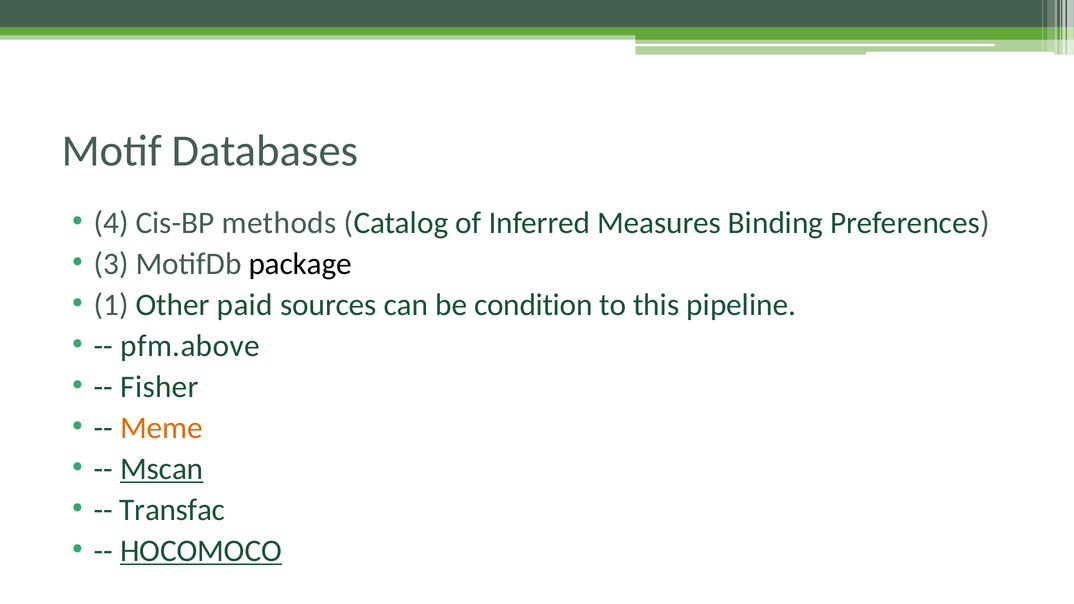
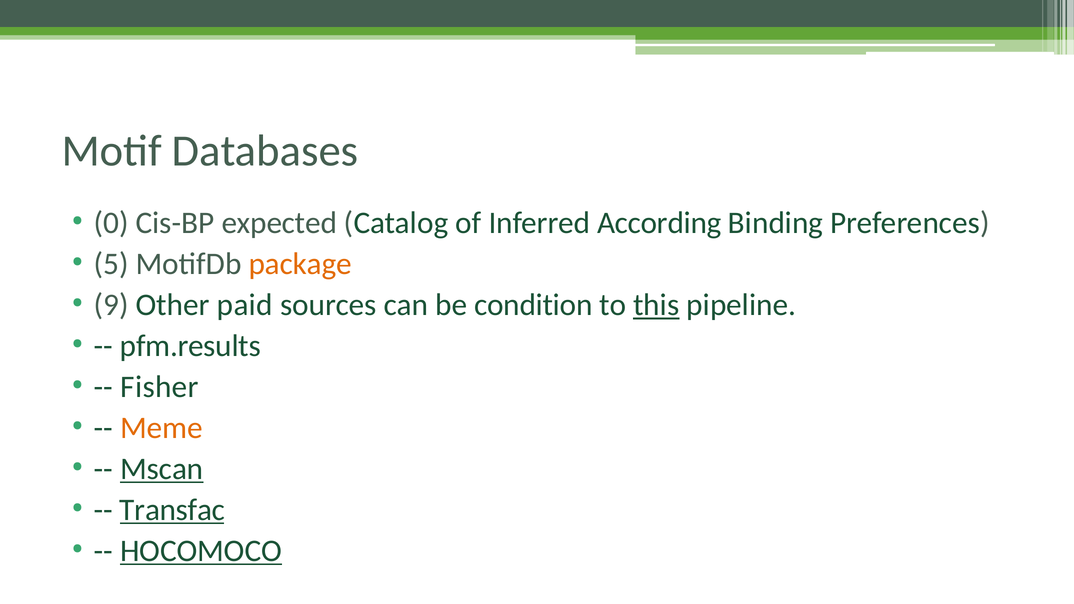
4: 4 -> 0
methods: methods -> expected
Measures: Measures -> According
3: 3 -> 5
package colour: black -> orange
1: 1 -> 9
this underline: none -> present
pfm.above: pfm.above -> pfm.results
Transfac underline: none -> present
